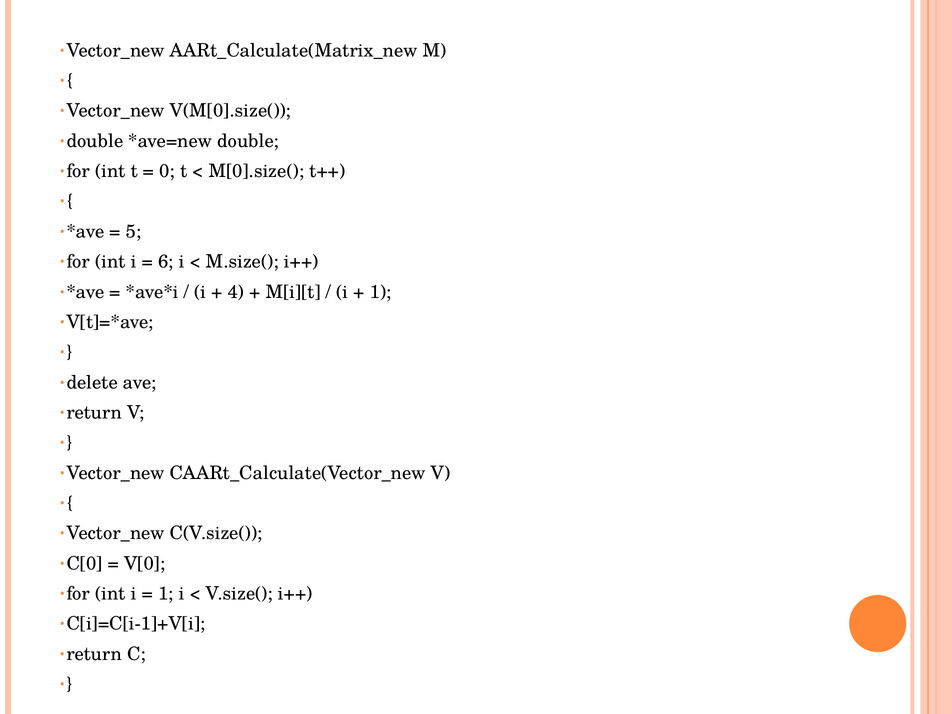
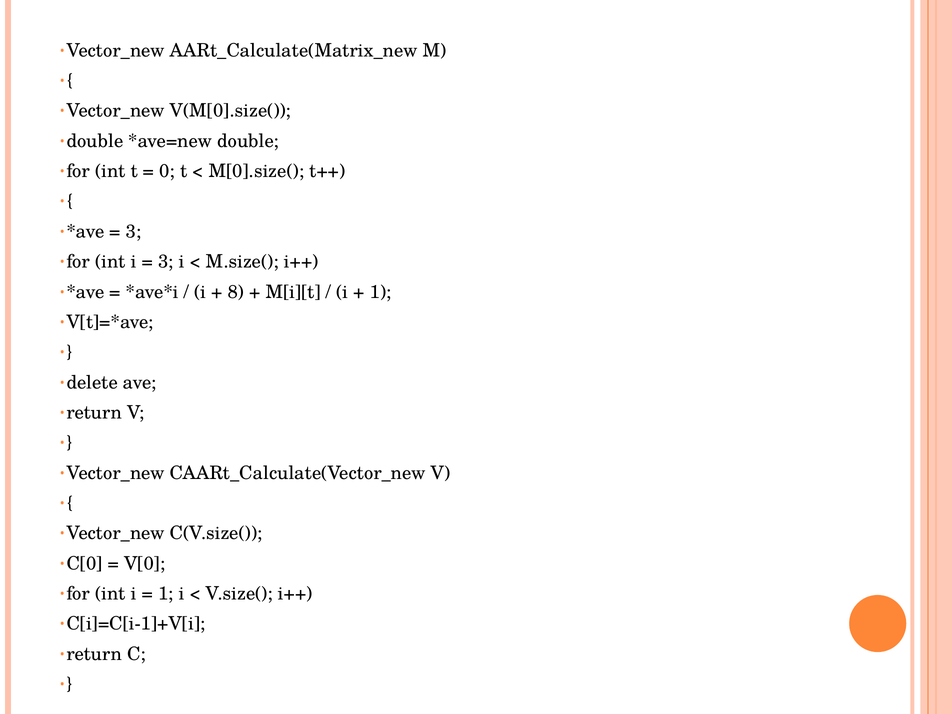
5 at (133, 232): 5 -> 3
6 at (166, 262): 6 -> 3
4: 4 -> 8
